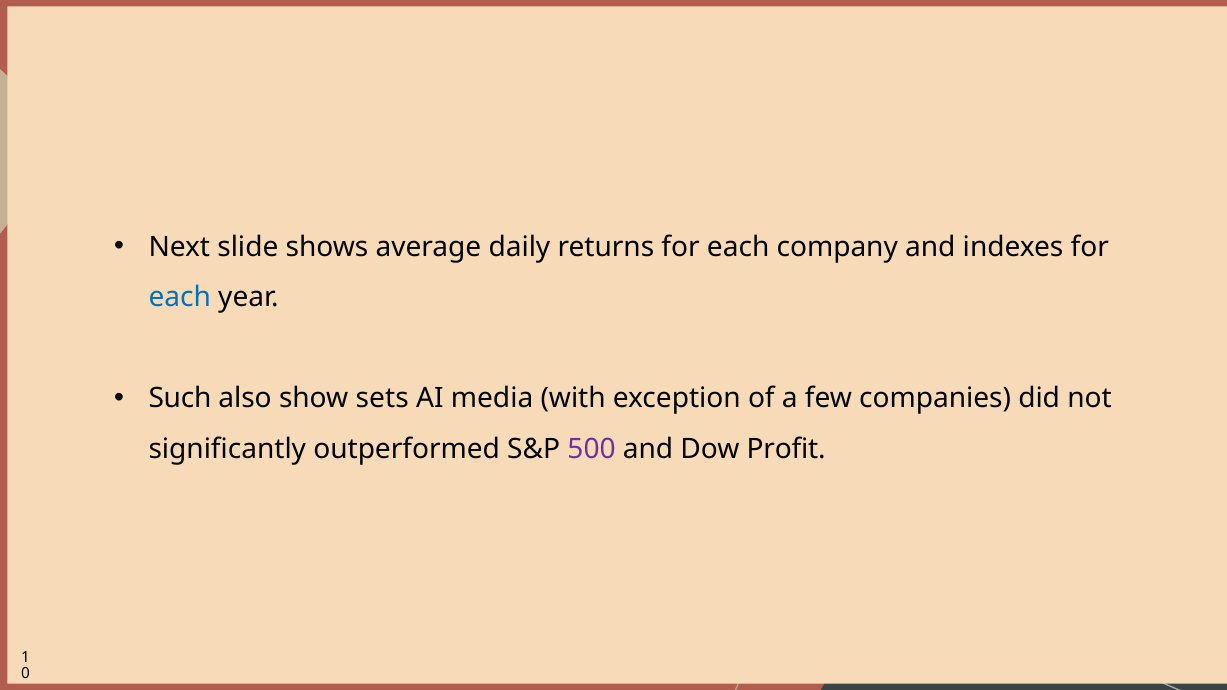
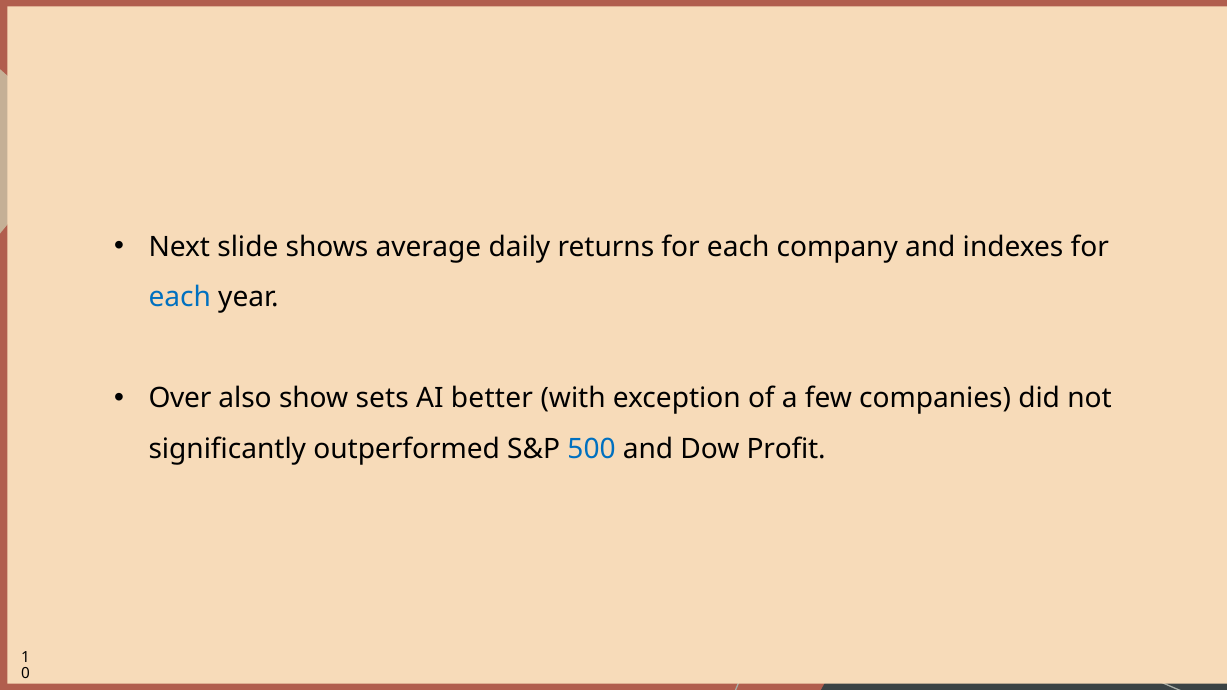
Such: Such -> Over
media: media -> better
500 colour: purple -> blue
